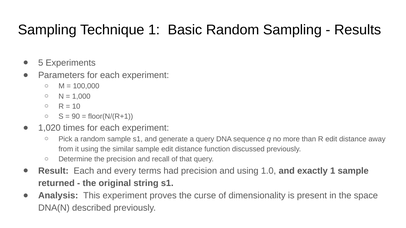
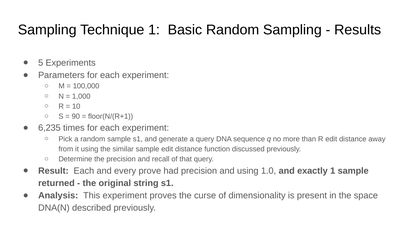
1,020: 1,020 -> 6,235
terms: terms -> prove
